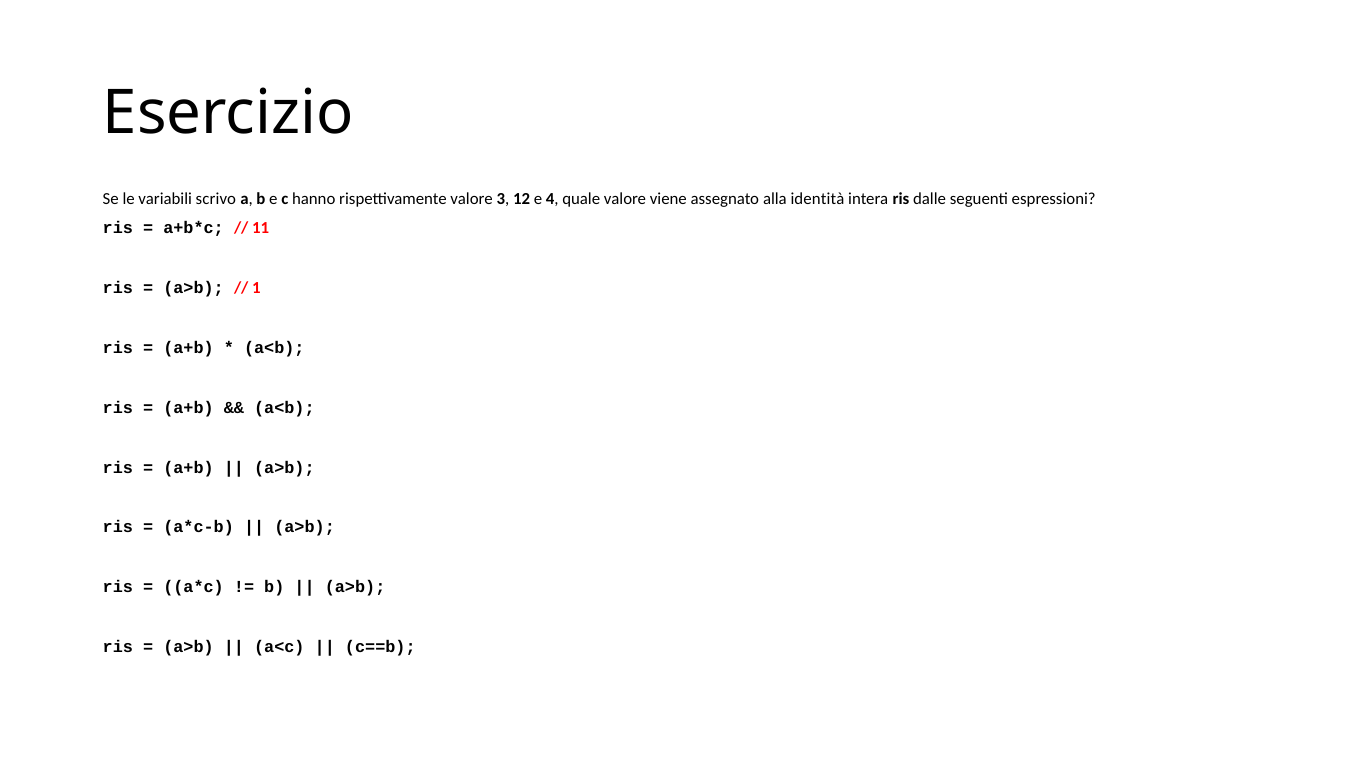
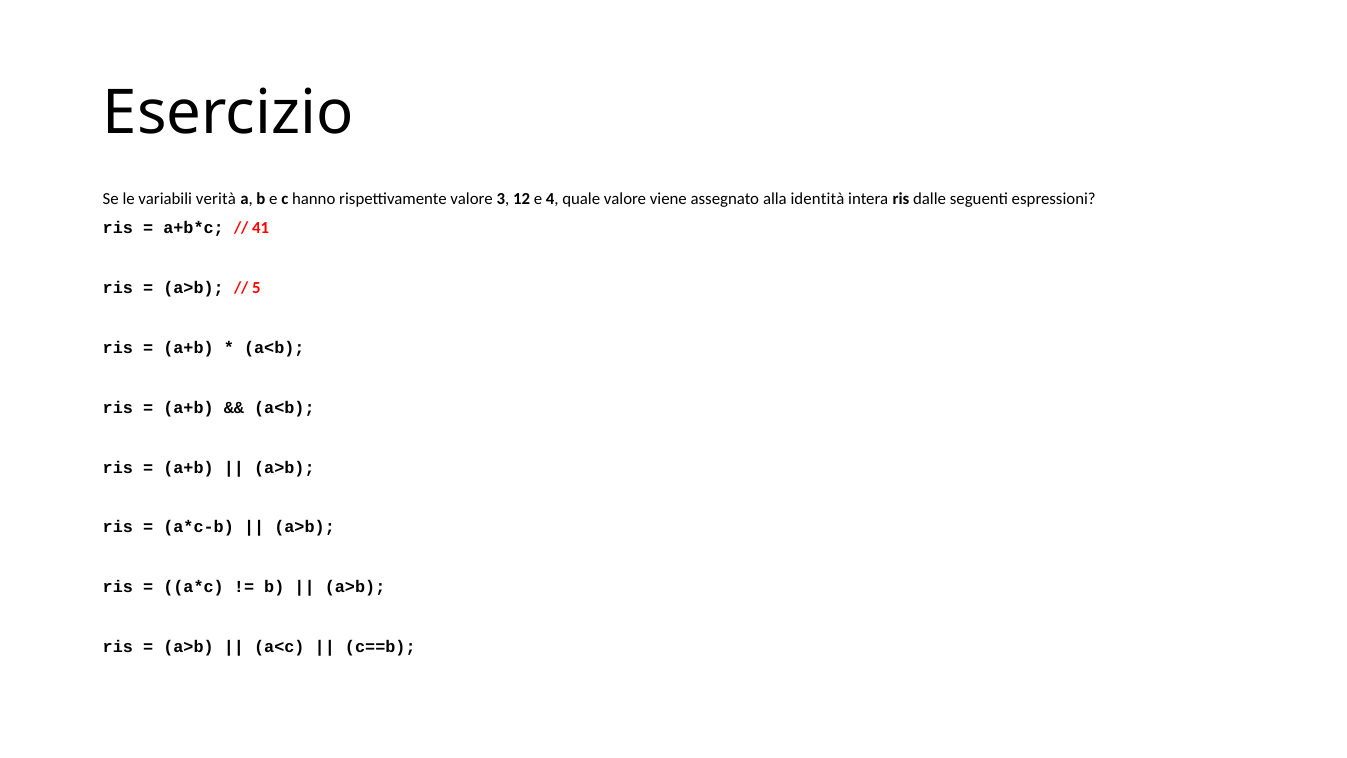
scrivo: scrivo -> verità
11: 11 -> 41
1: 1 -> 5
